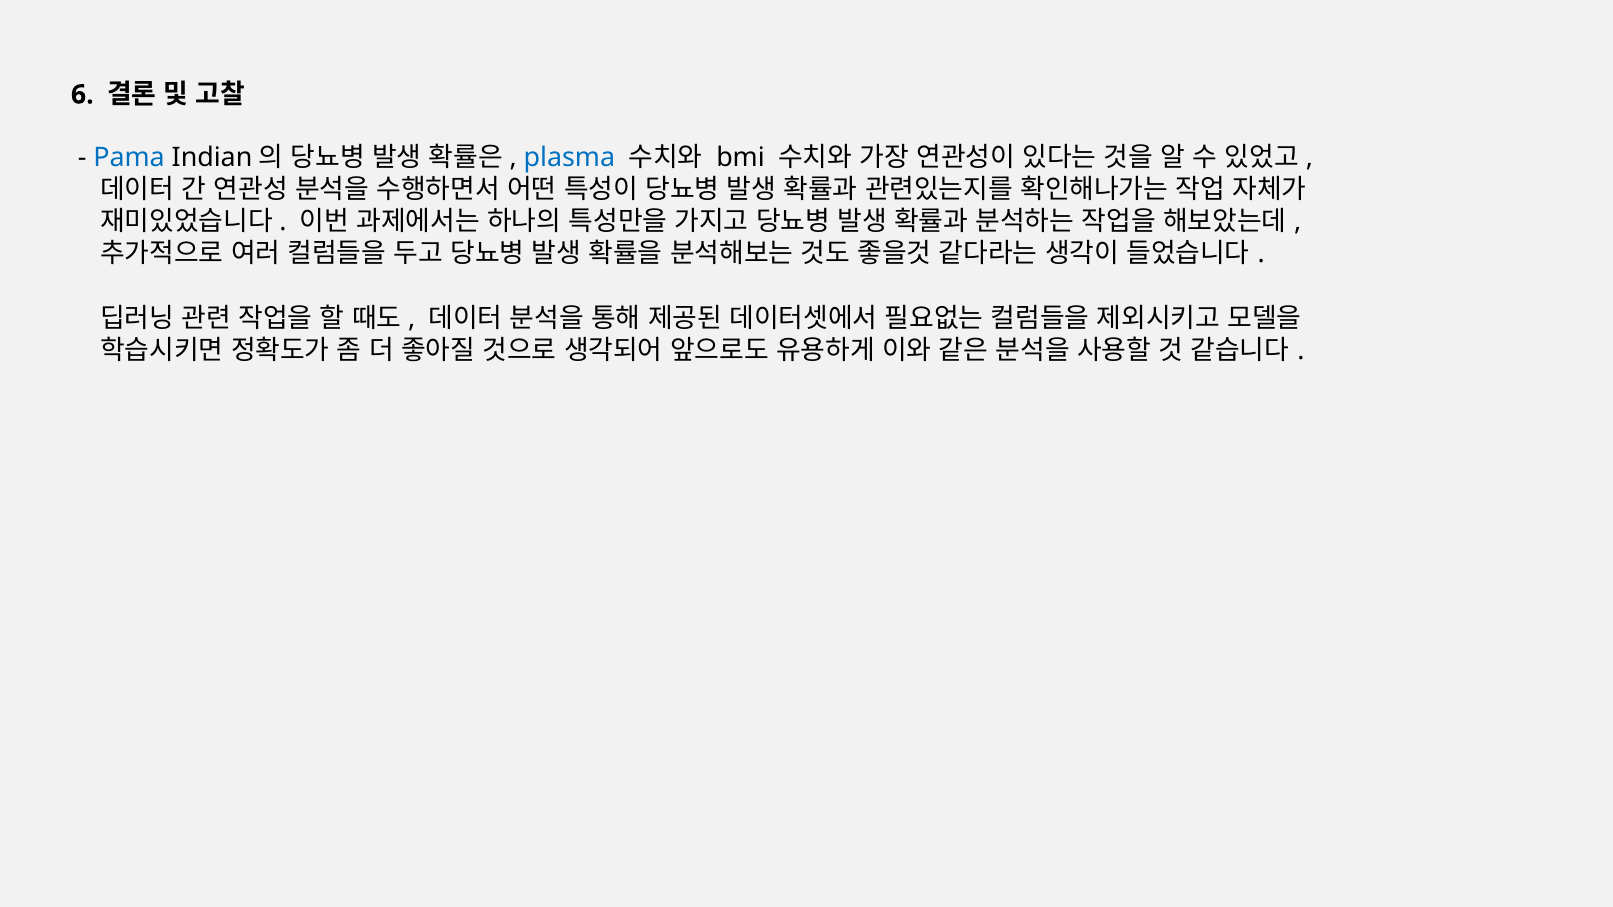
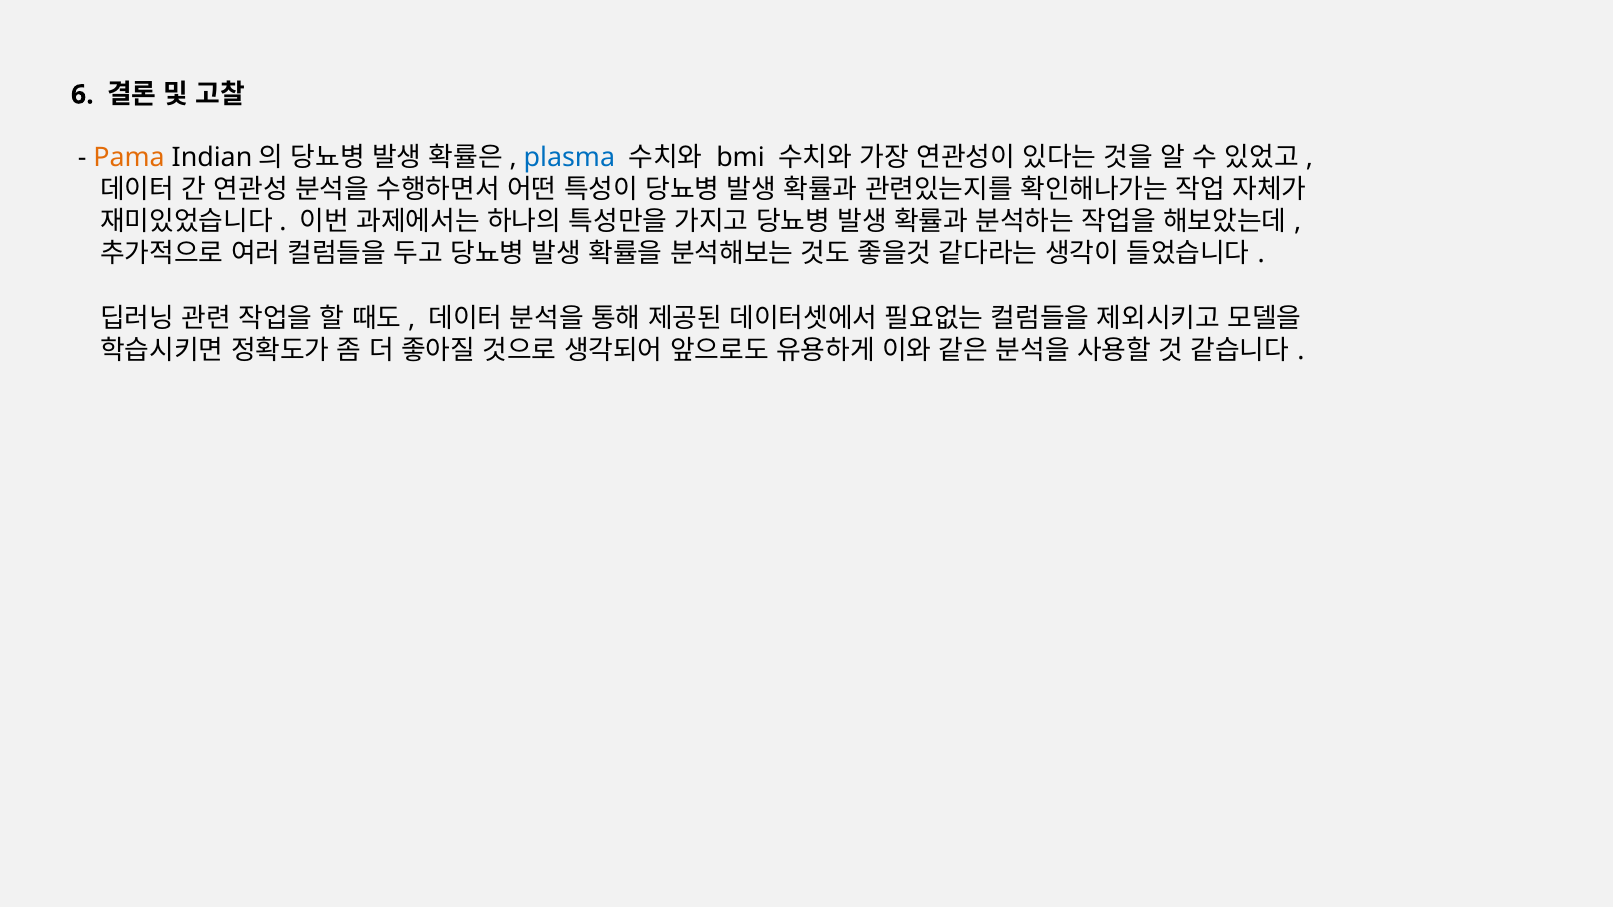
Pama colour: blue -> orange
